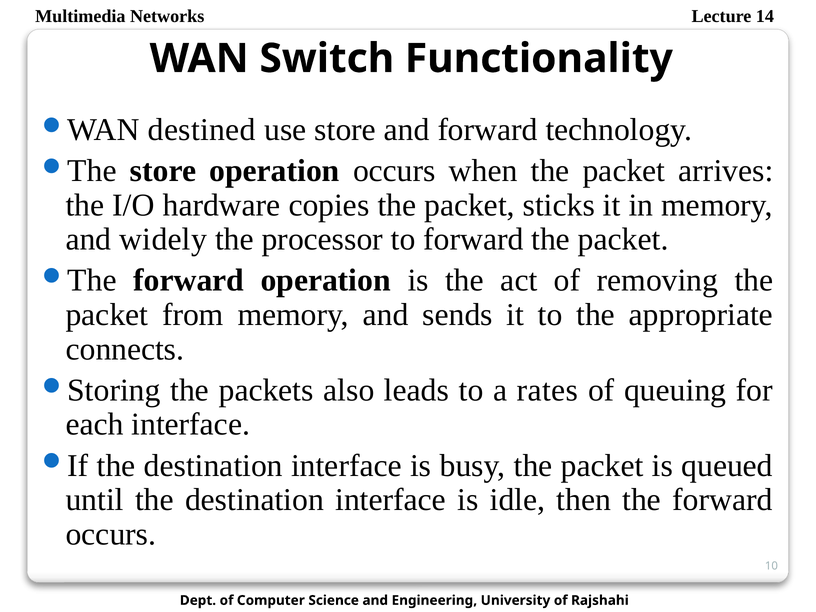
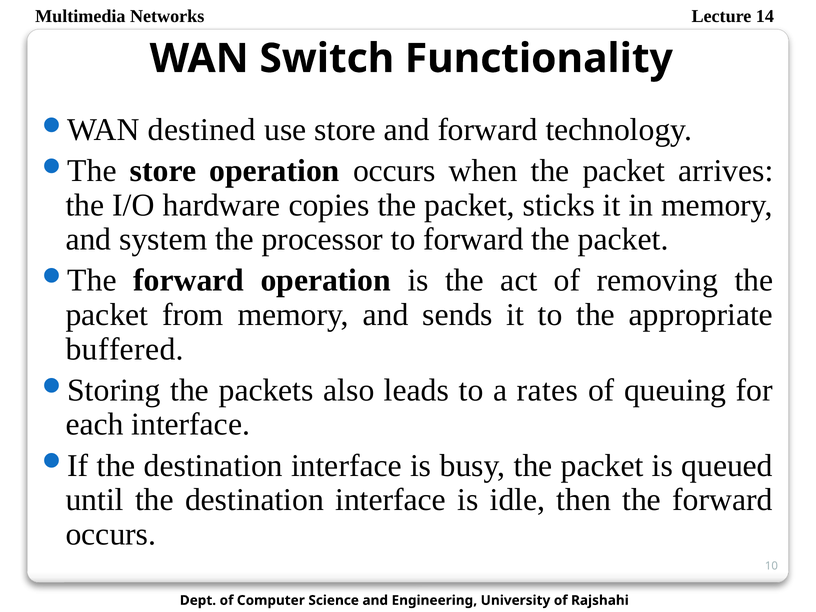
widely: widely -> system
connects: connects -> buffered
